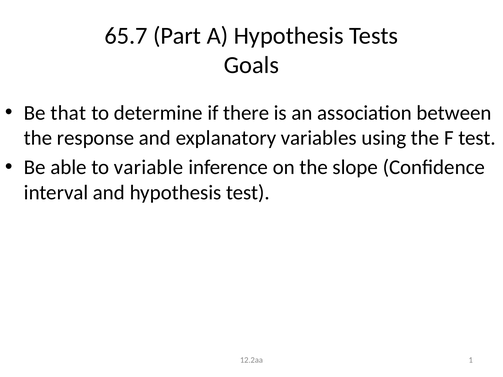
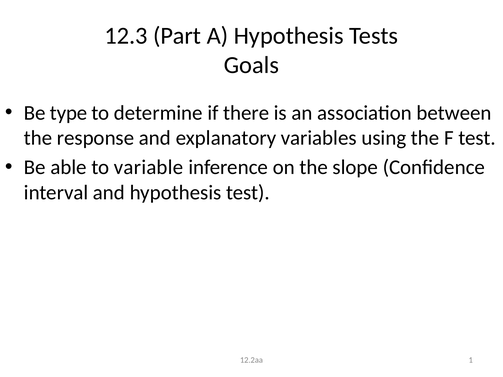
65.7: 65.7 -> 12.3
that: that -> type
